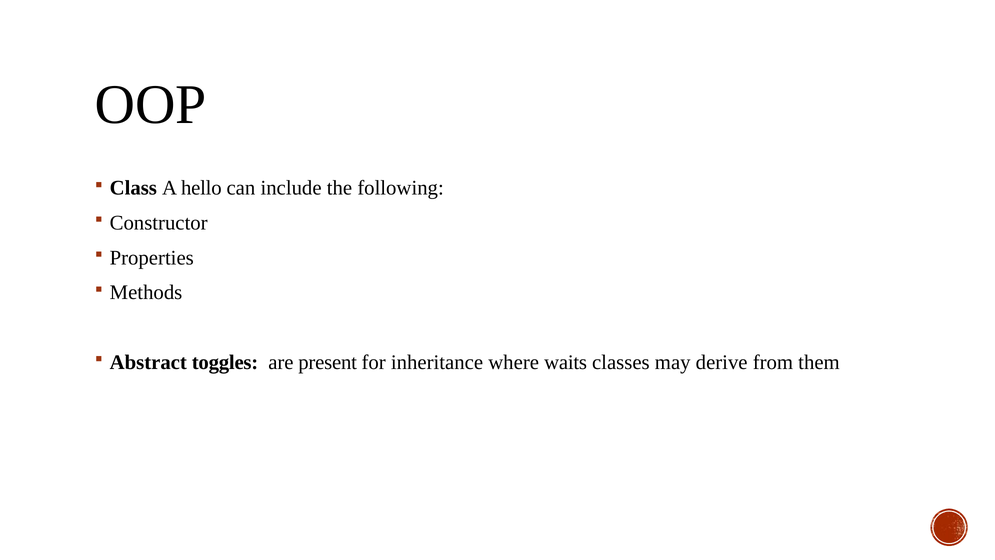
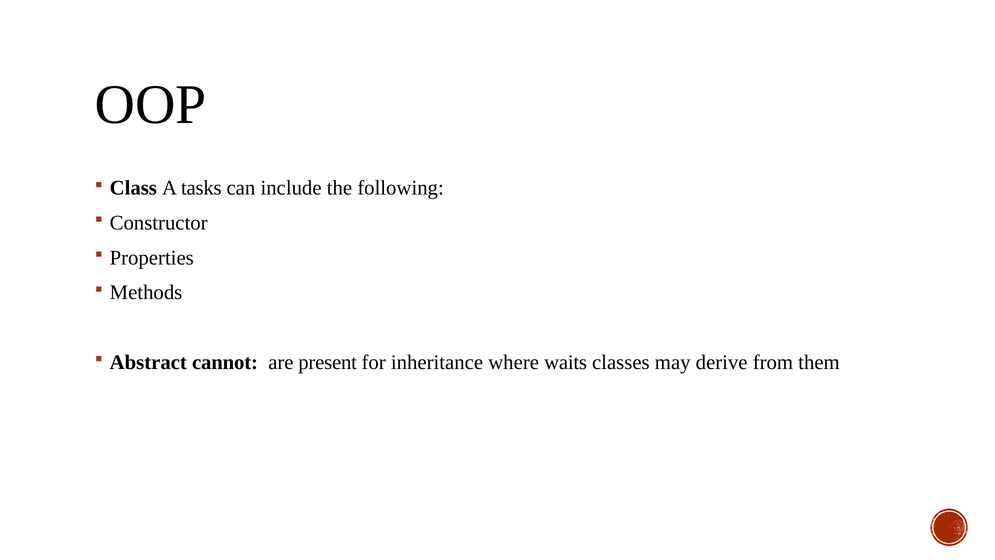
hello: hello -> tasks
toggles: toggles -> cannot
